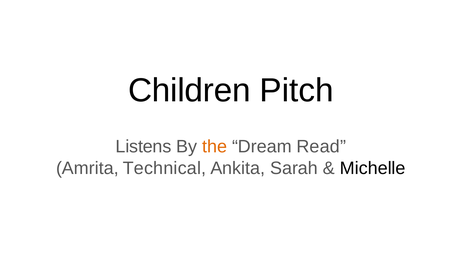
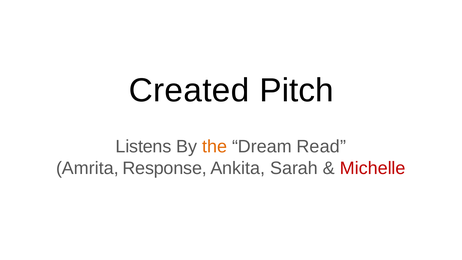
Children: Children -> Created
Technical: Technical -> Response
Michelle colour: black -> red
